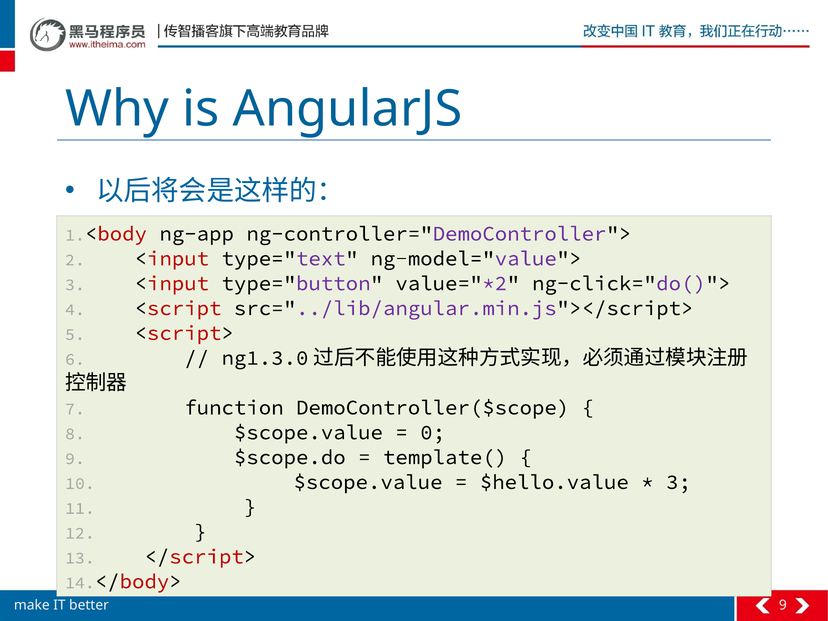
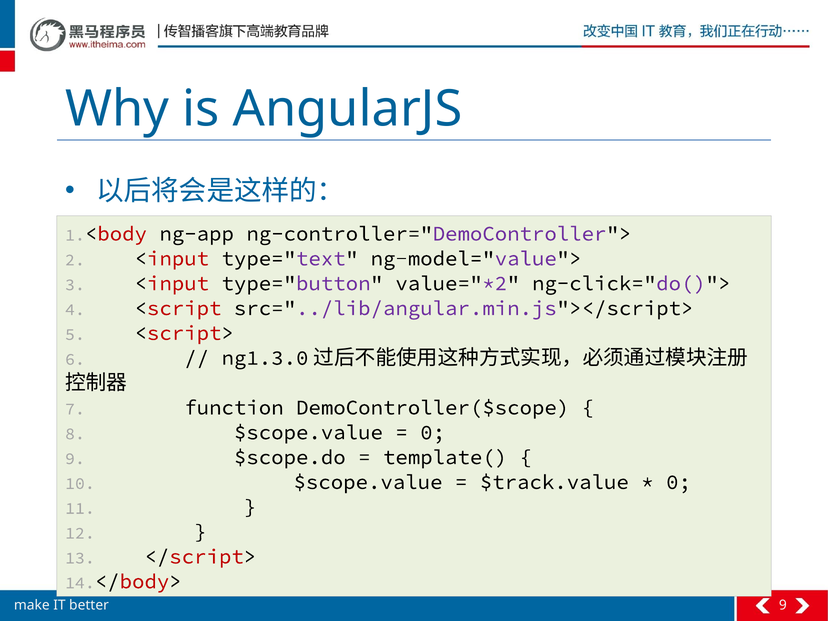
$hello.value: $hello.value -> $track.value
3 at (679, 482): 3 -> 0
